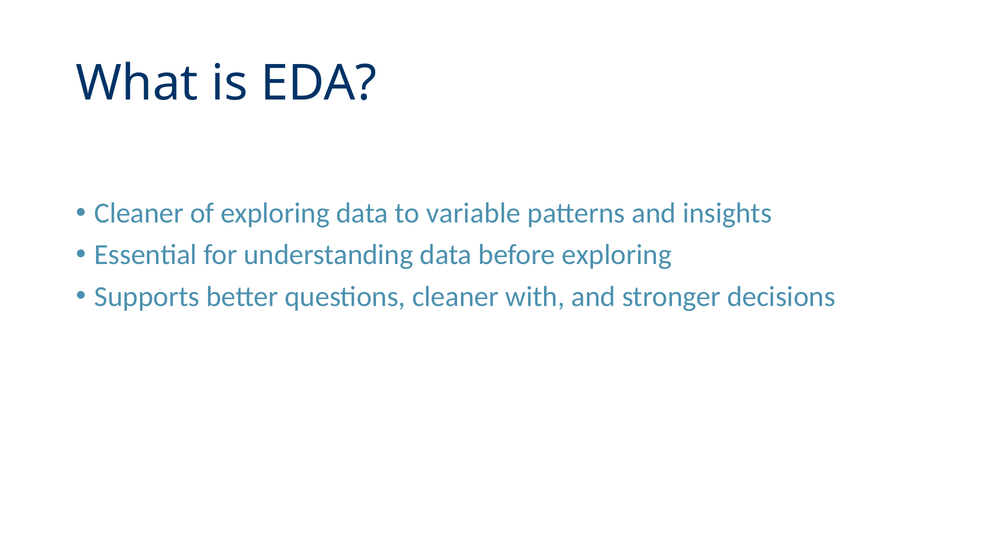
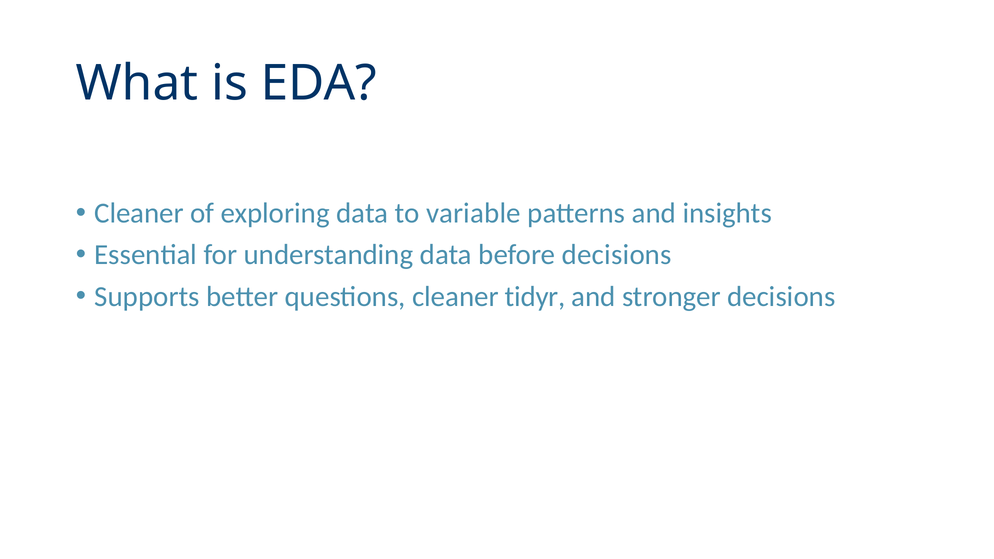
before exploring: exploring -> decisions
with: with -> tidyr
